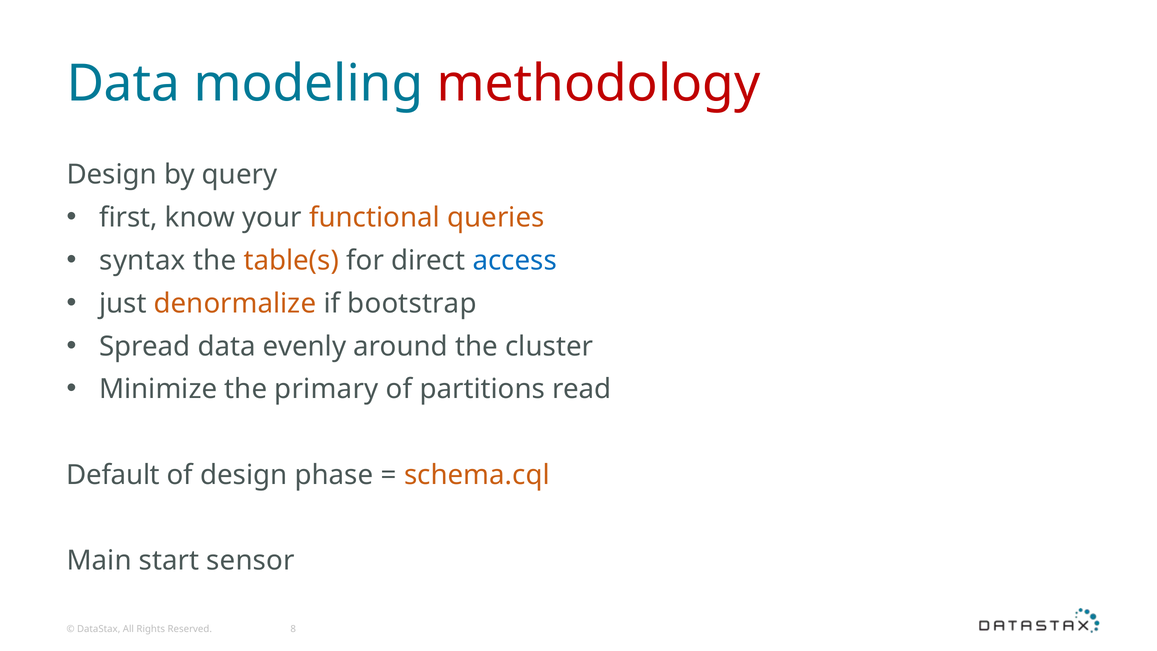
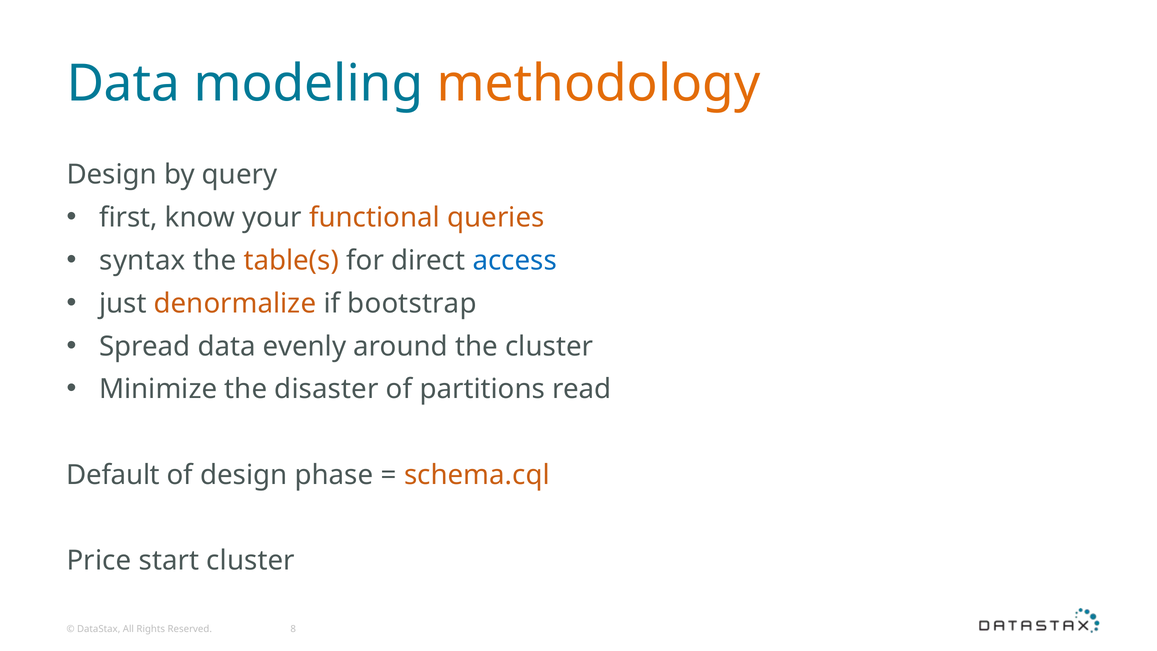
methodology colour: red -> orange
primary: primary -> disaster
Main: Main -> Price
start sensor: sensor -> cluster
